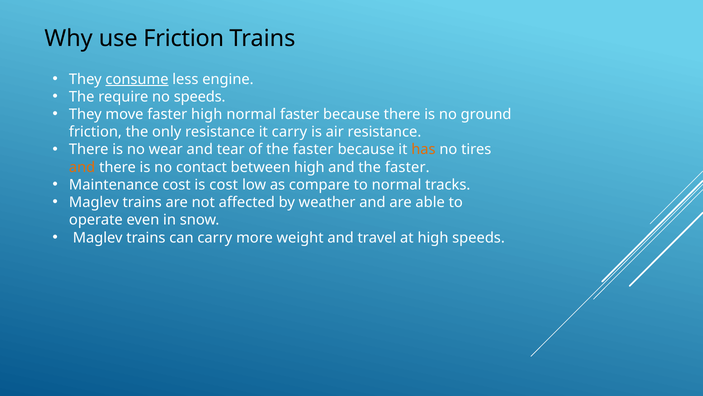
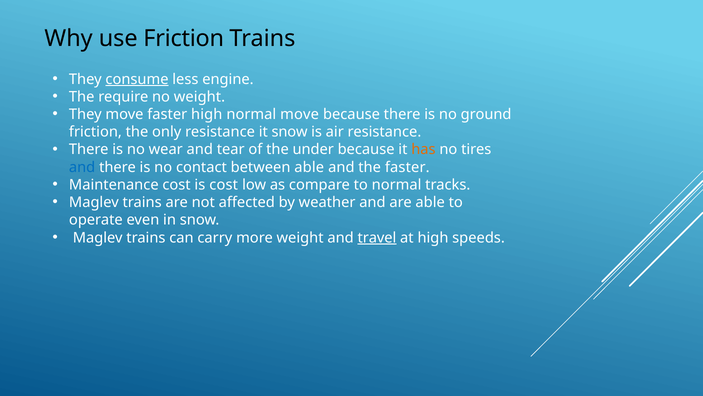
no speeds: speeds -> weight
normal faster: faster -> move
it carry: carry -> snow
of the faster: faster -> under
and at (82, 167) colour: orange -> blue
between high: high -> able
travel underline: none -> present
